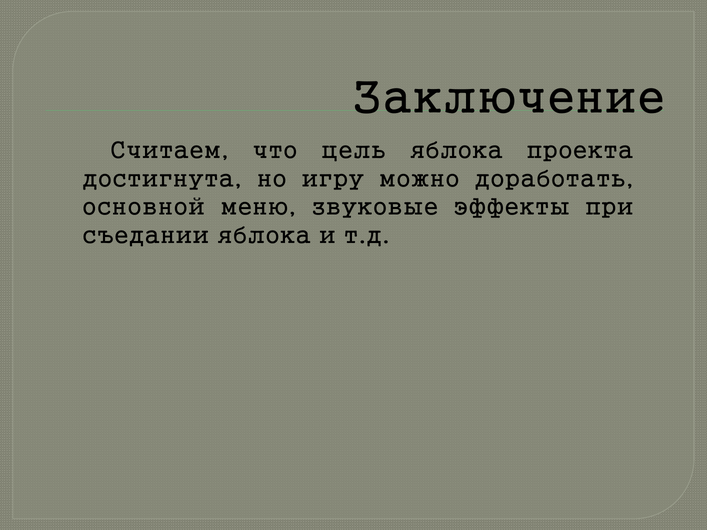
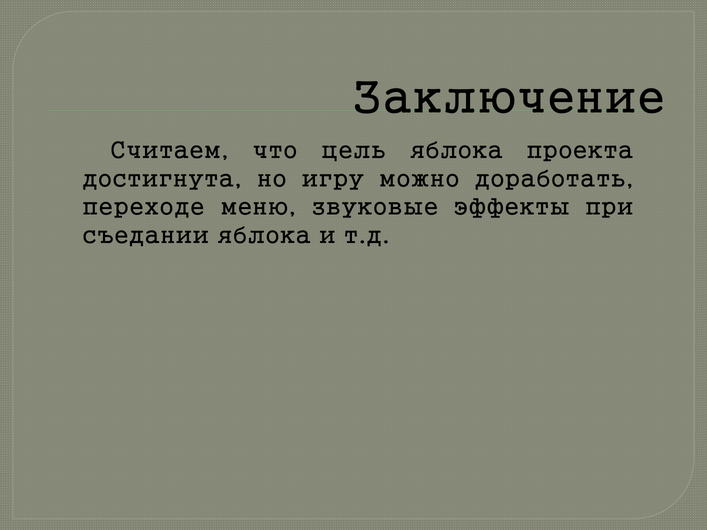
основной: основной -> переходе
